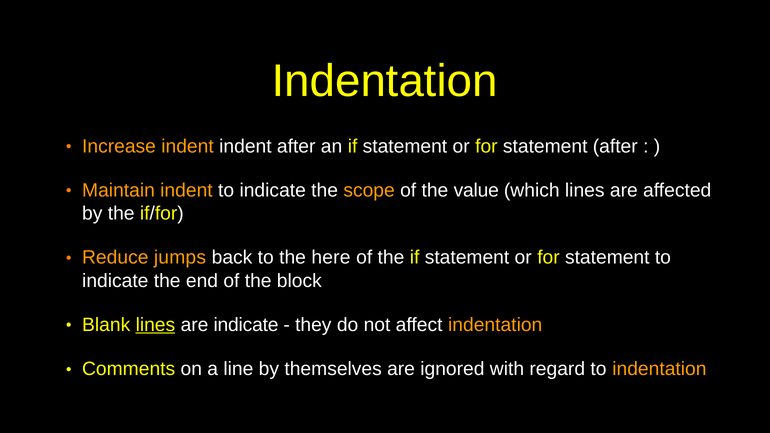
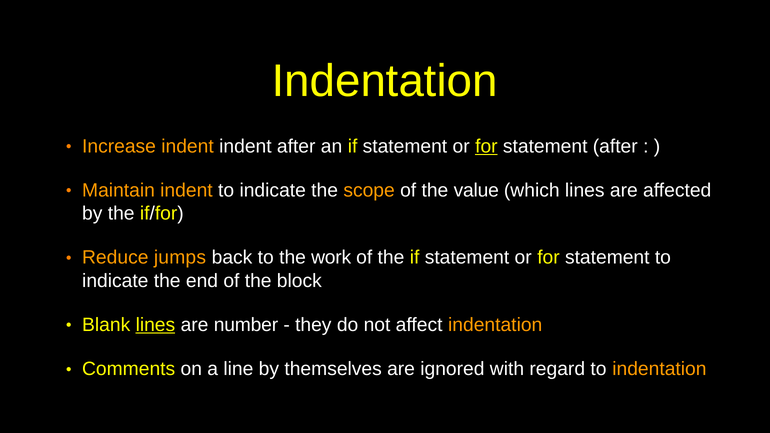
for at (486, 146) underline: none -> present
here: here -> work
are indicate: indicate -> number
